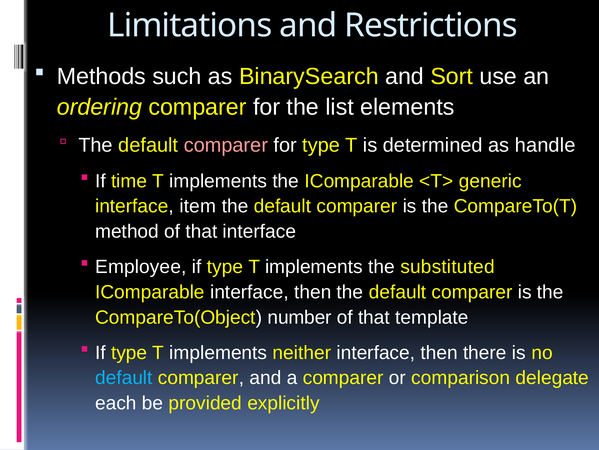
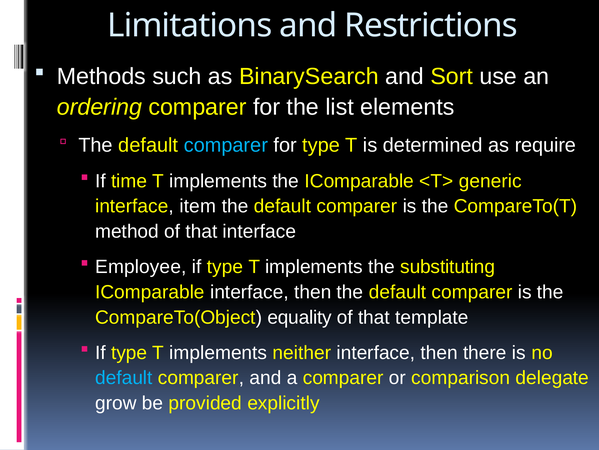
comparer at (226, 145) colour: pink -> light blue
handle: handle -> require
substituted: substituted -> substituting
number: number -> equality
each: each -> grow
